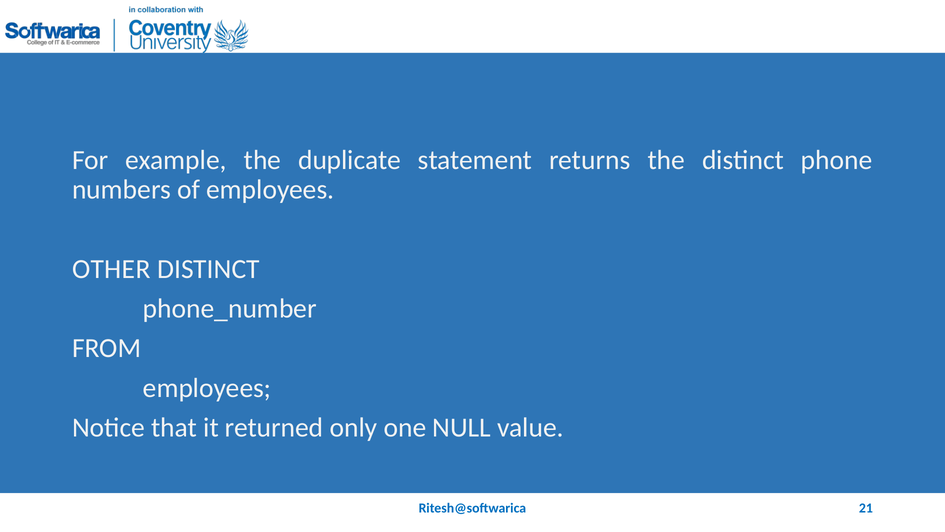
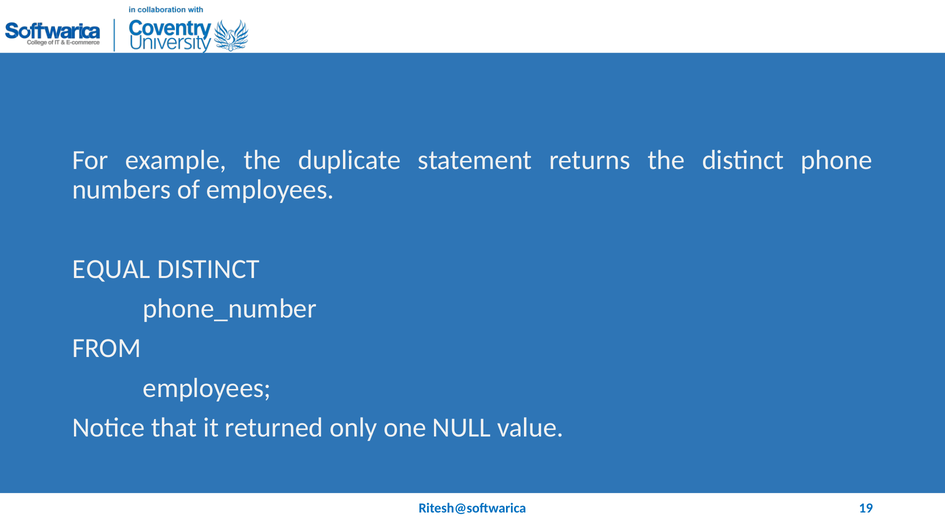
OTHER: OTHER -> EQUAL
21: 21 -> 19
